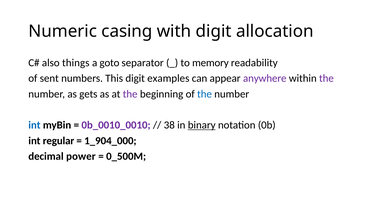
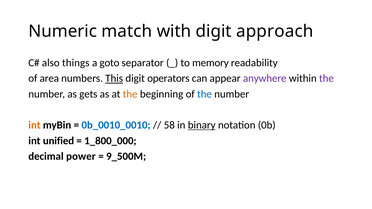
casing: casing -> match
allocation: allocation -> approach
sent: sent -> area
This underline: none -> present
examples: examples -> operators
the at (130, 94) colour: purple -> orange
int at (34, 125) colour: blue -> orange
0b_0010_0010 colour: purple -> blue
38: 38 -> 58
regular: regular -> unified
1_904_000: 1_904_000 -> 1_800_000
0_500M: 0_500M -> 9_500M
